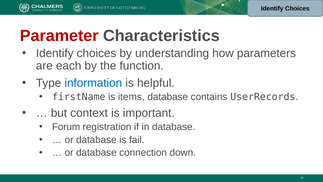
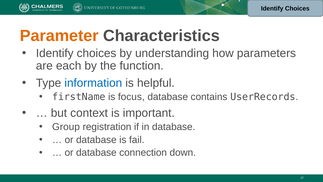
Parameter colour: red -> orange
items: items -> focus
Forum: Forum -> Group
